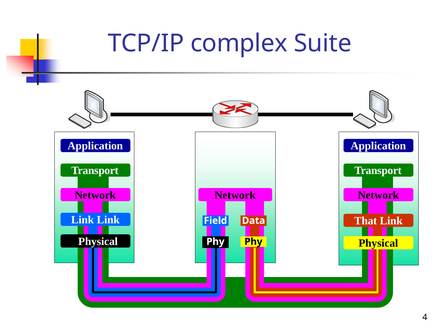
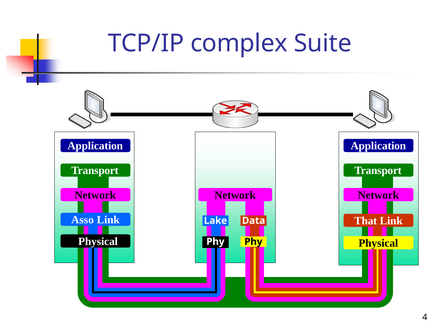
Link at (83, 220): Link -> Asso
Field: Field -> Lake
